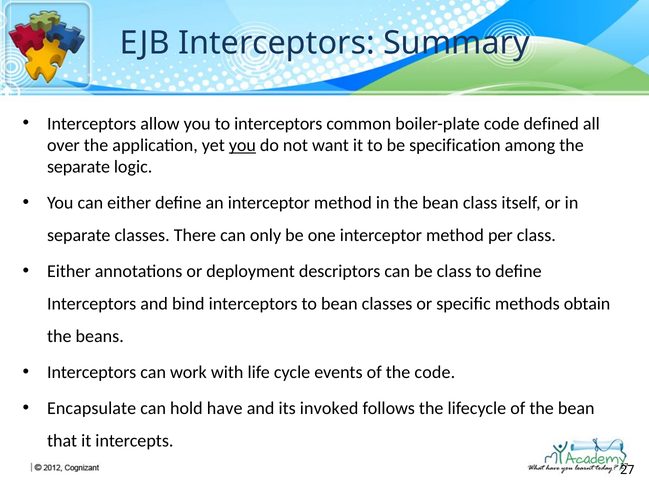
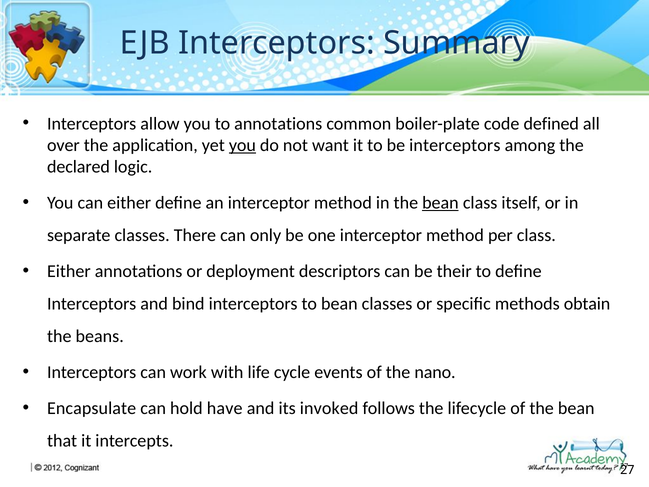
to interceptors: interceptors -> annotations
be specification: specification -> interceptors
separate at (79, 167): separate -> declared
bean at (440, 203) underline: none -> present
be class: class -> their
the code: code -> nano
